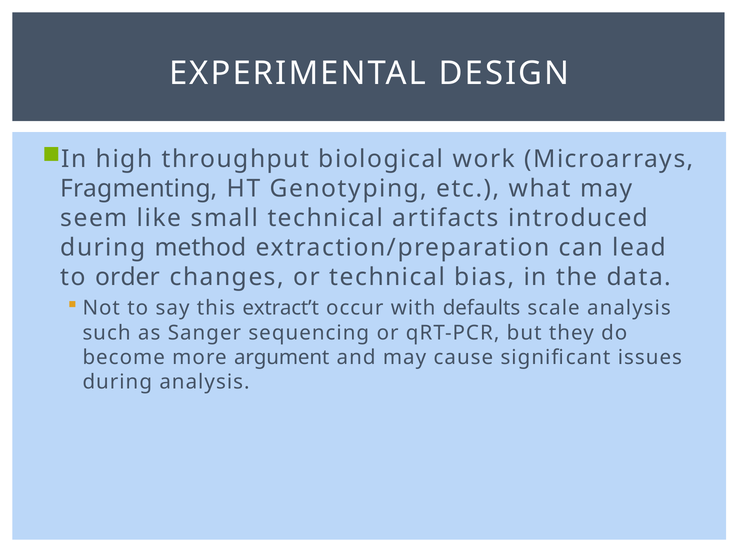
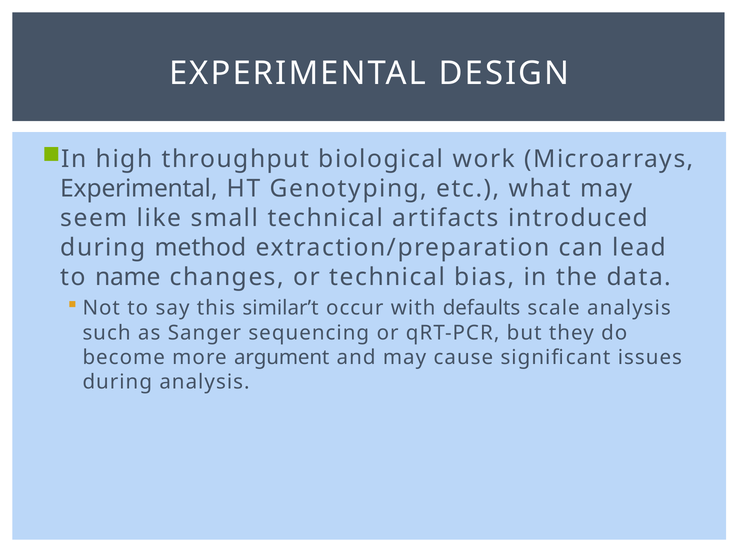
Fragmenting at (139, 189): Fragmenting -> Experimental
order: order -> name
extract’t: extract’t -> similar’t
